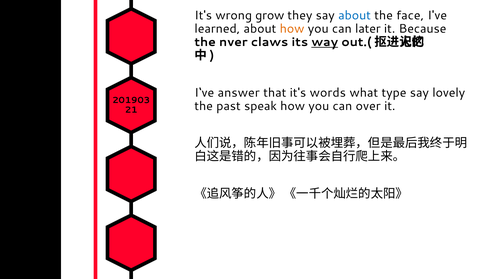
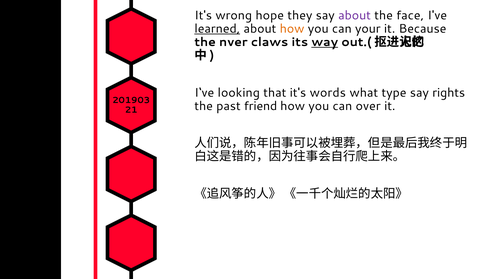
grow: grow -> hope
about at (355, 15) colour: blue -> purple
learned underline: none -> present
later: later -> your
answer: answer -> looking
lovely: lovely -> rights
speak: speak -> friend
